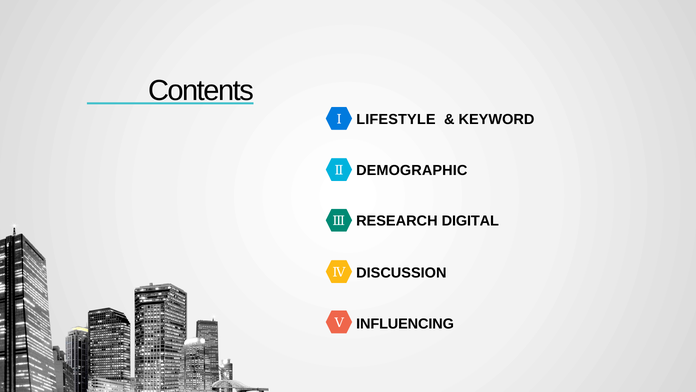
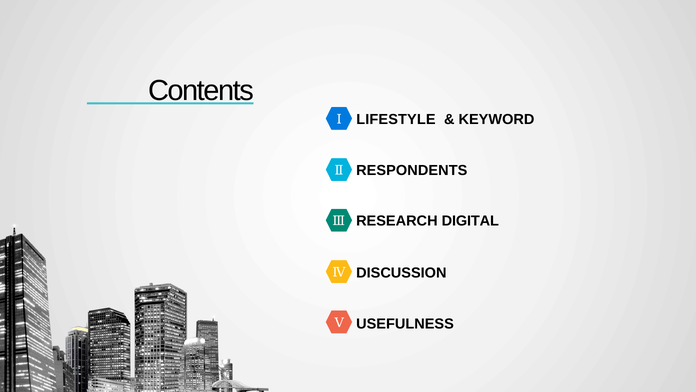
DEMOGRAPHIC: DEMOGRAPHIC -> RESPONDENTS
INFLUENCING: INFLUENCING -> USEFULNESS
